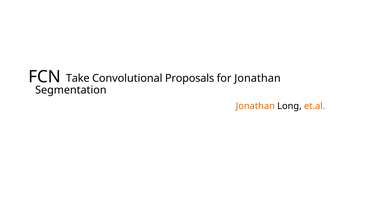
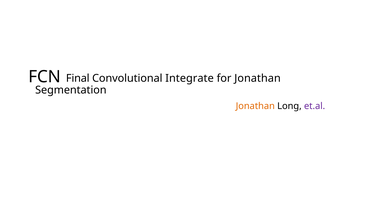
Take: Take -> Final
Proposals: Proposals -> Integrate
et.al colour: orange -> purple
